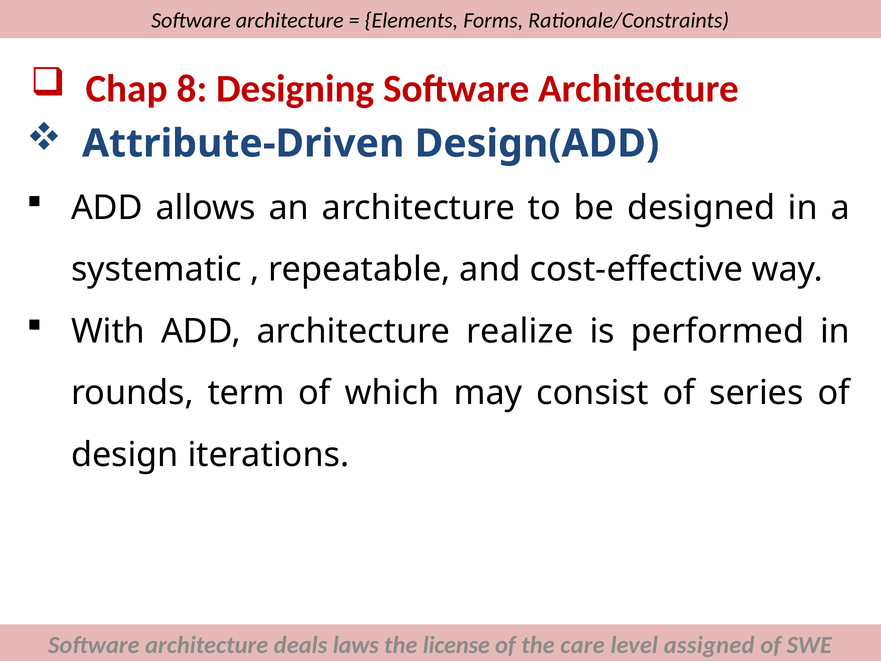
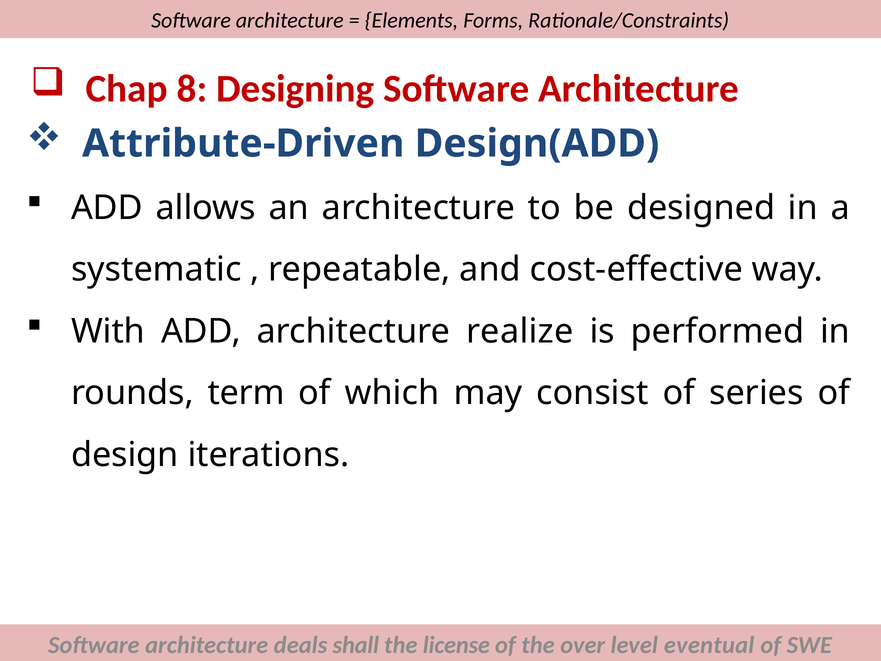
laws: laws -> shall
care: care -> over
assigned: assigned -> eventual
